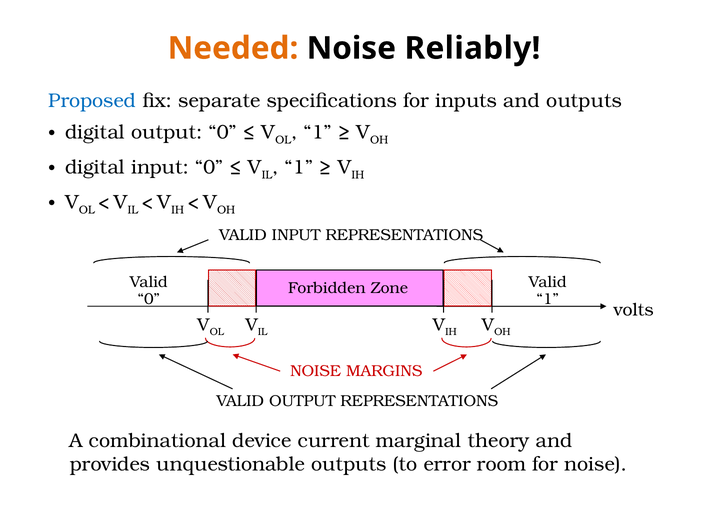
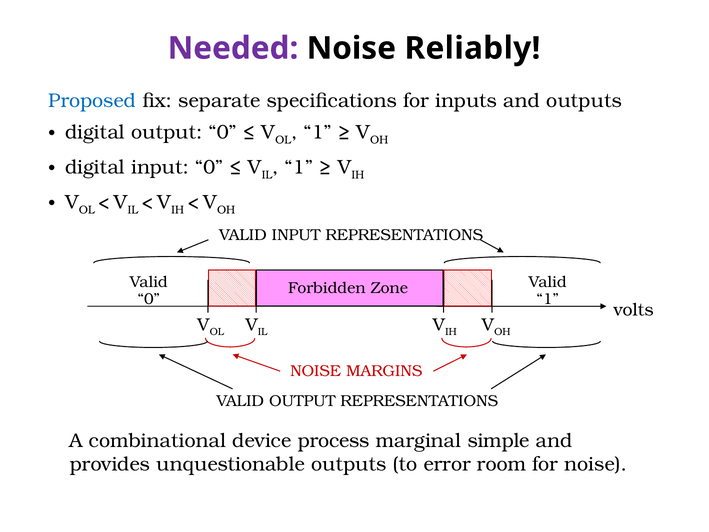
Needed colour: orange -> purple
current: current -> process
theory: theory -> simple
